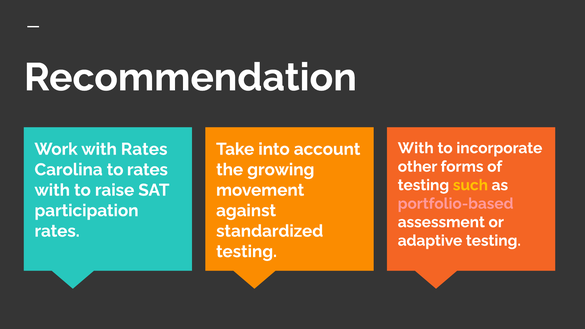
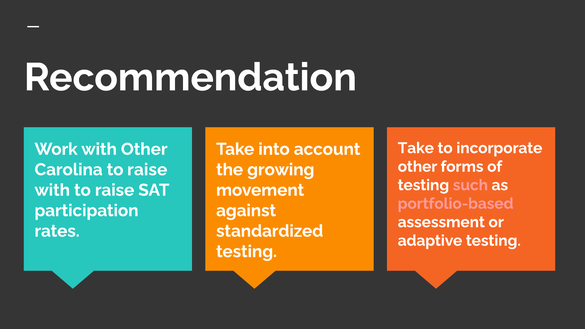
With at (416, 148): With -> Take
with Rates: Rates -> Other
Carolina to rates: rates -> raise
such colour: yellow -> pink
